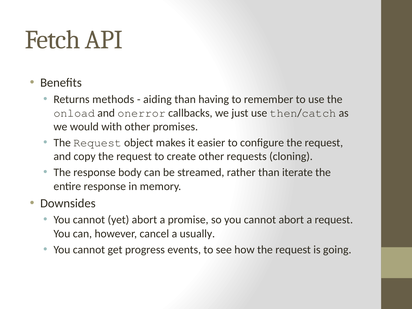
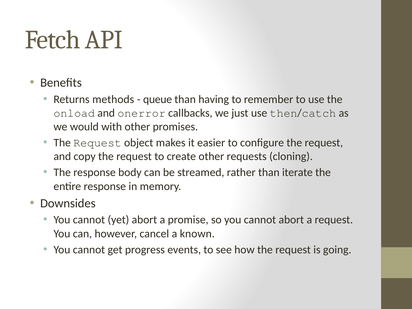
aiding: aiding -> queue
usually: usually -> known
